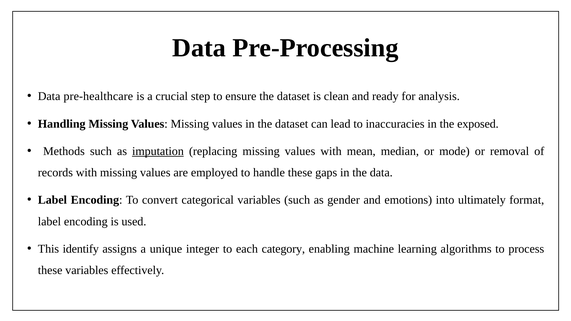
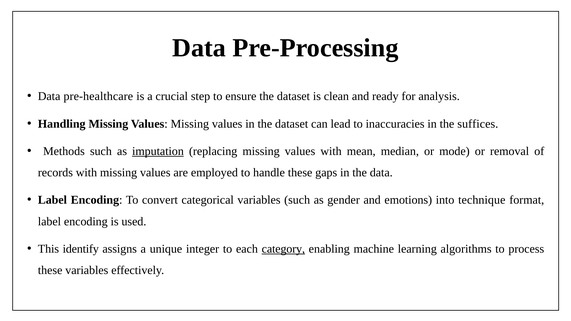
exposed: exposed -> suffices
ultimately: ultimately -> technique
category underline: none -> present
